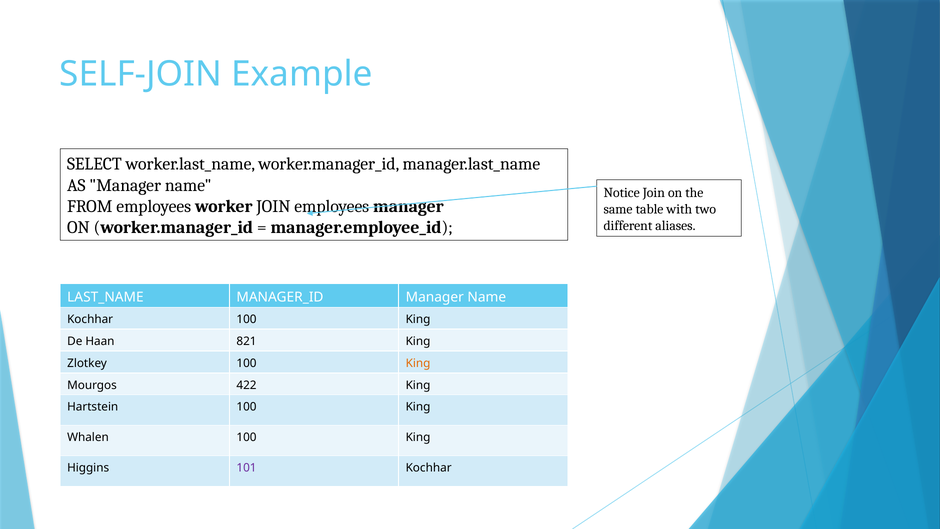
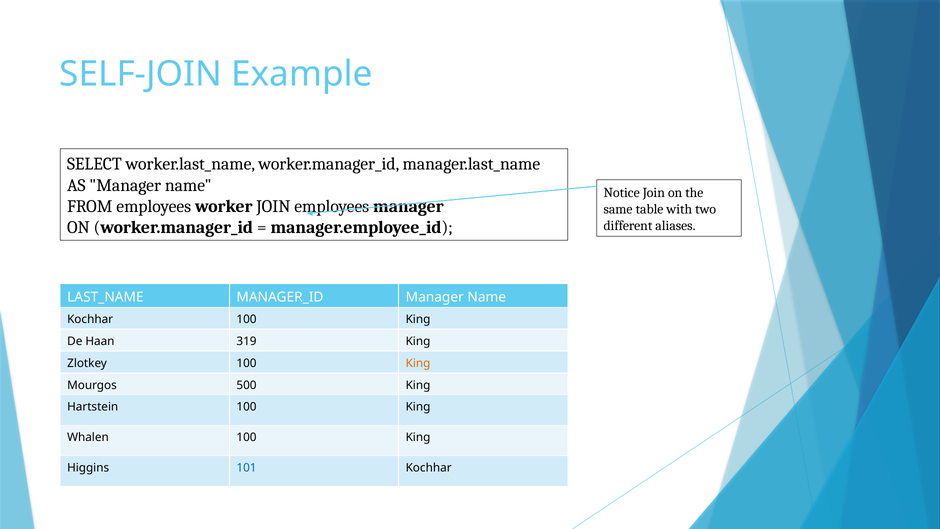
821: 821 -> 319
422: 422 -> 500
101 colour: purple -> blue
